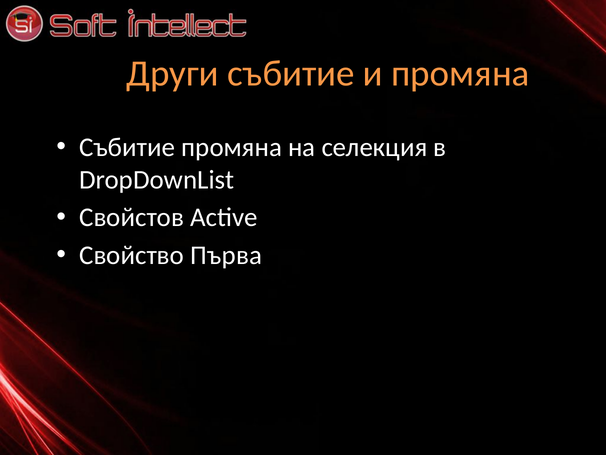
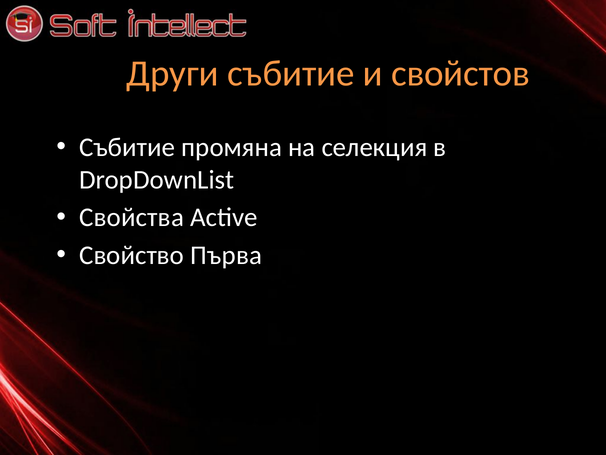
и промяна: промяна -> свойстов
Свойстов: Свойстов -> Свойства
